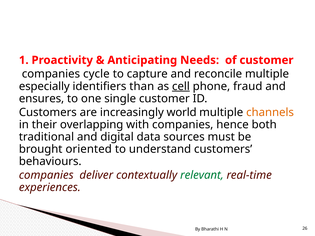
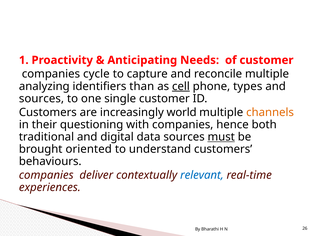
especially: especially -> analyzing
fraud: fraud -> types
ensures at (42, 99): ensures -> sources
overlapping: overlapping -> questioning
must underline: none -> present
relevant colour: green -> blue
